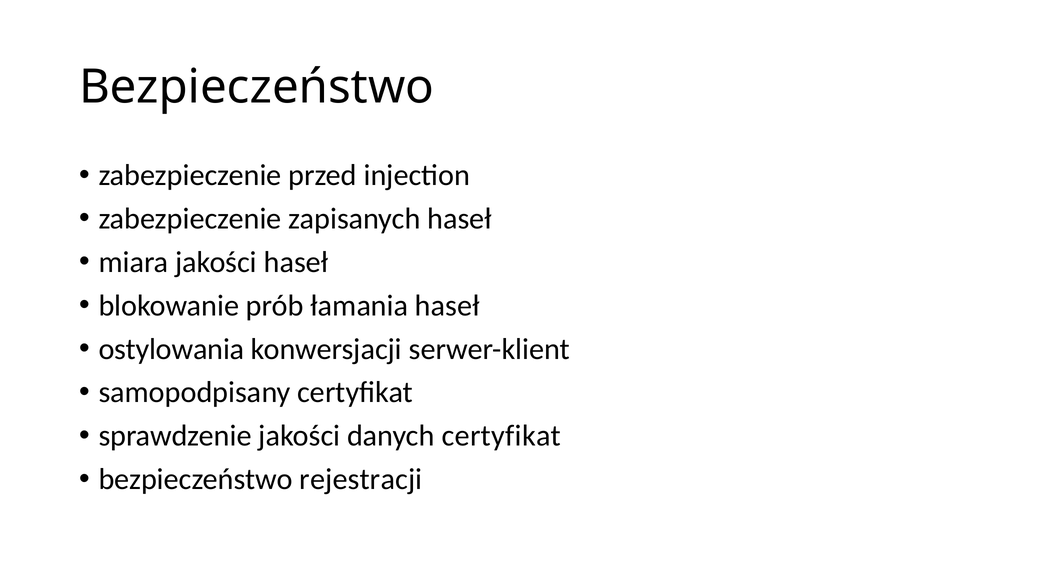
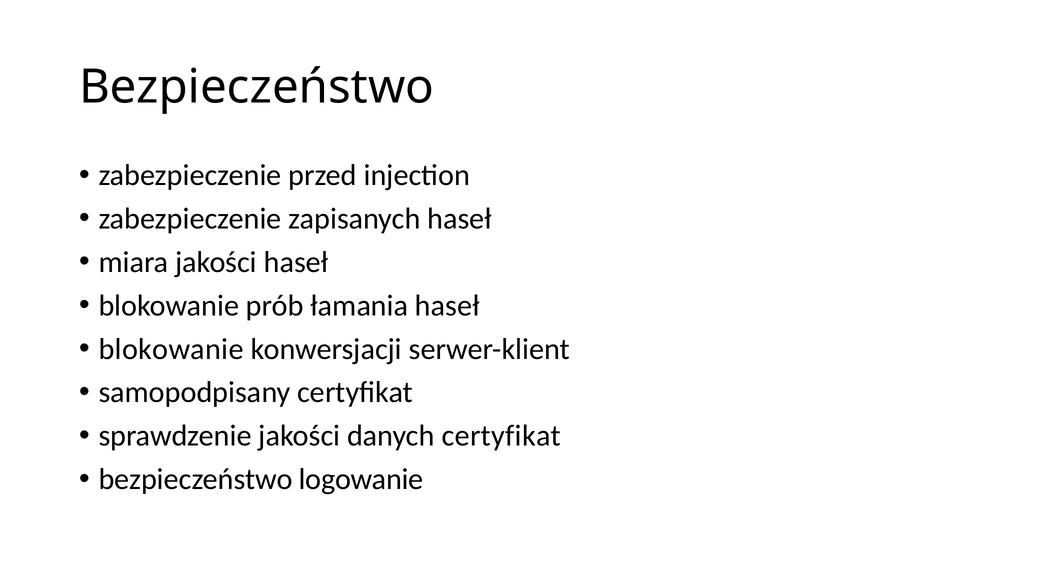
ostylowania at (171, 349): ostylowania -> blokowanie
rejestracji: rejestracji -> logowanie
